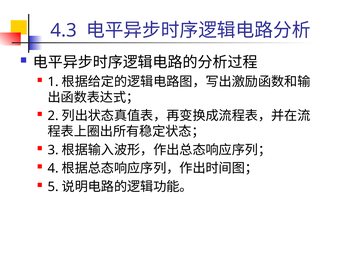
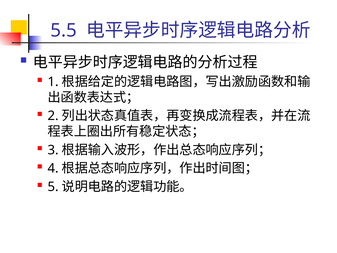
4.3: 4.3 -> 5.5
